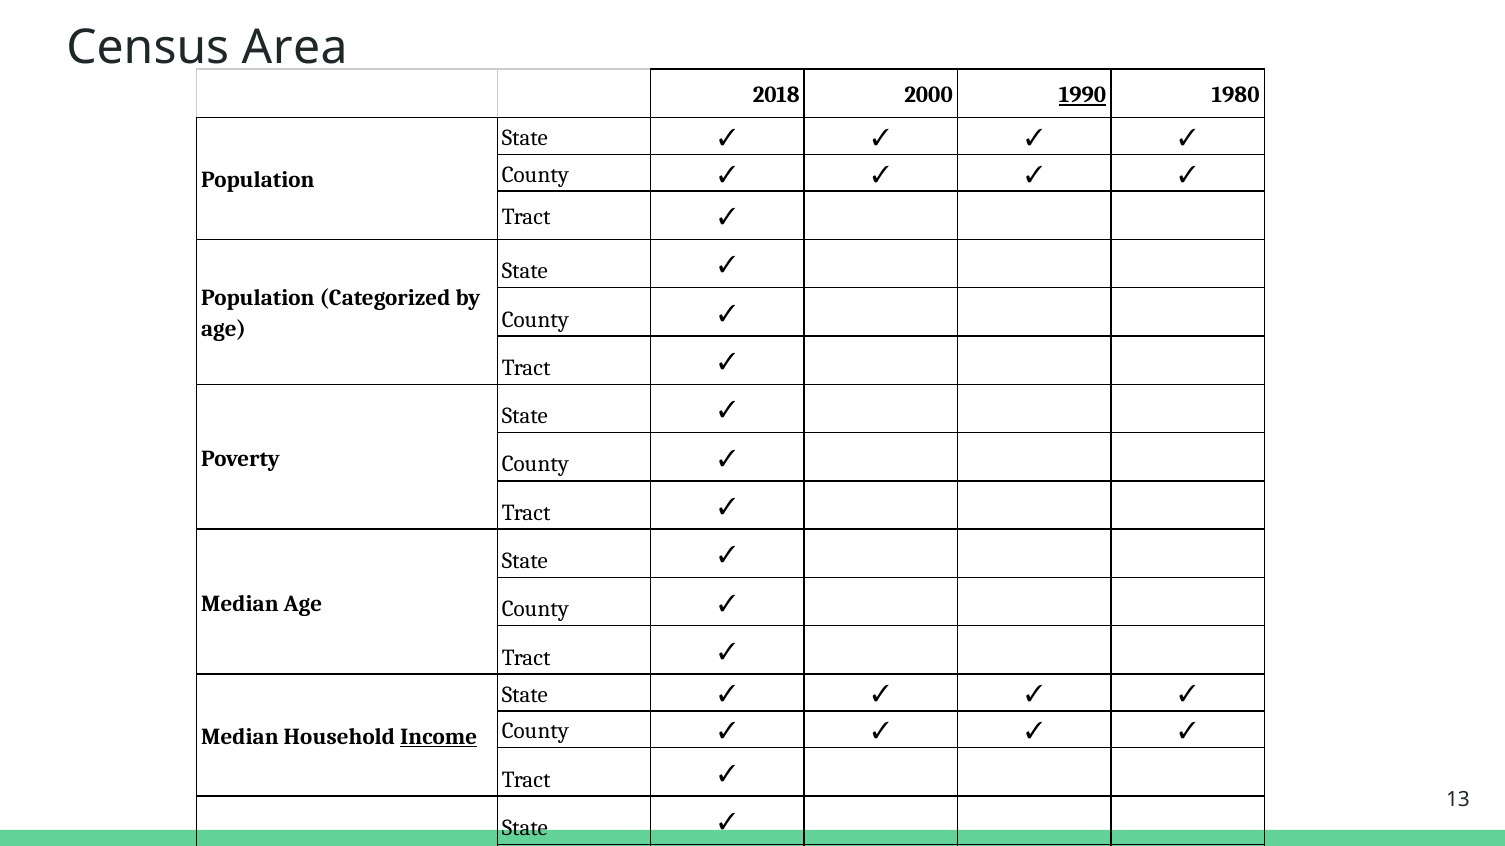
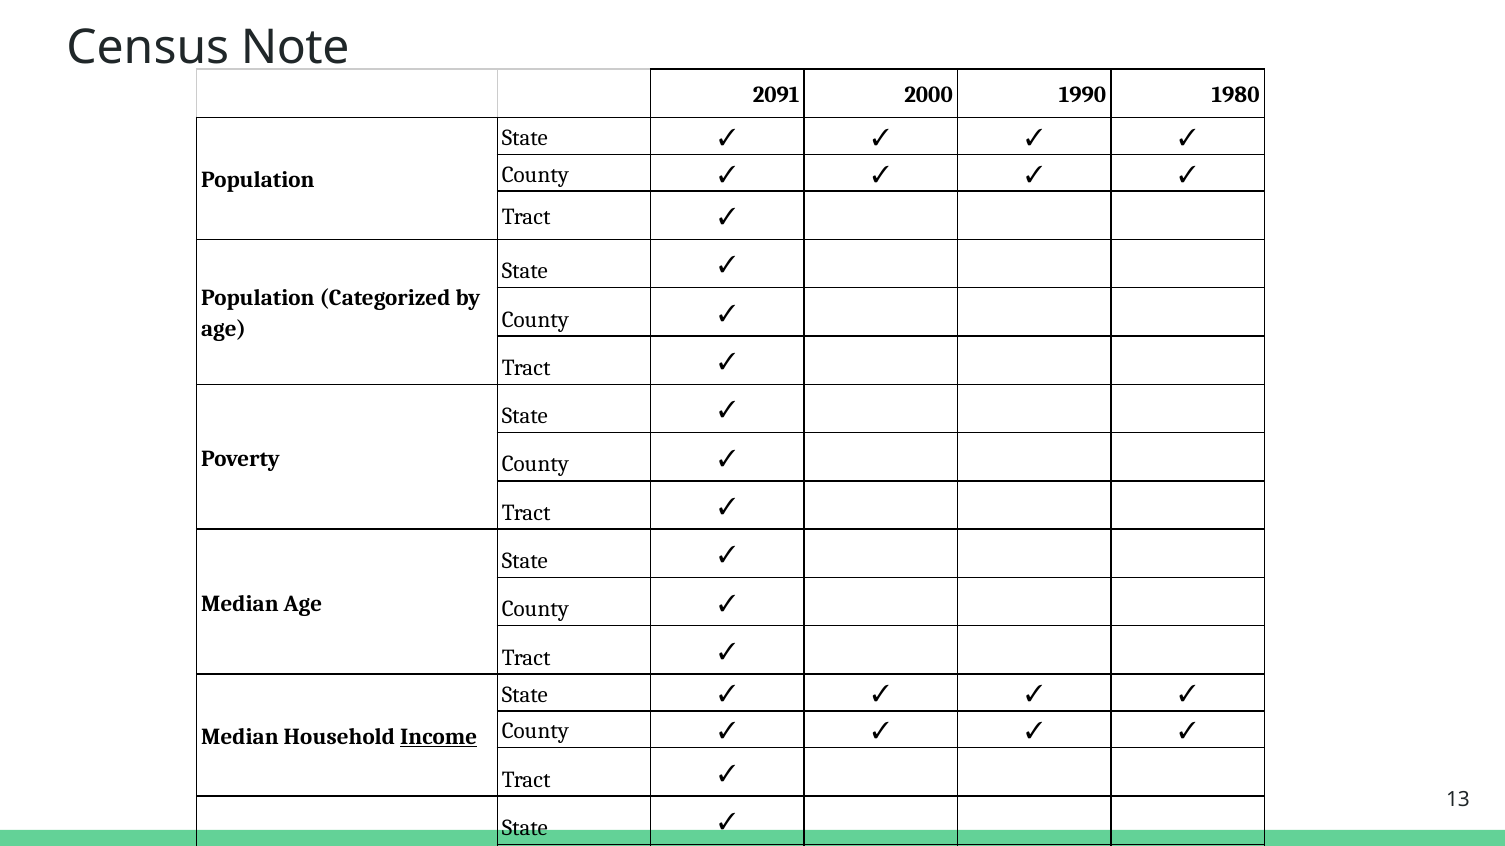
Area: Area -> Note
2018: 2018 -> 2091
1990 underline: present -> none
